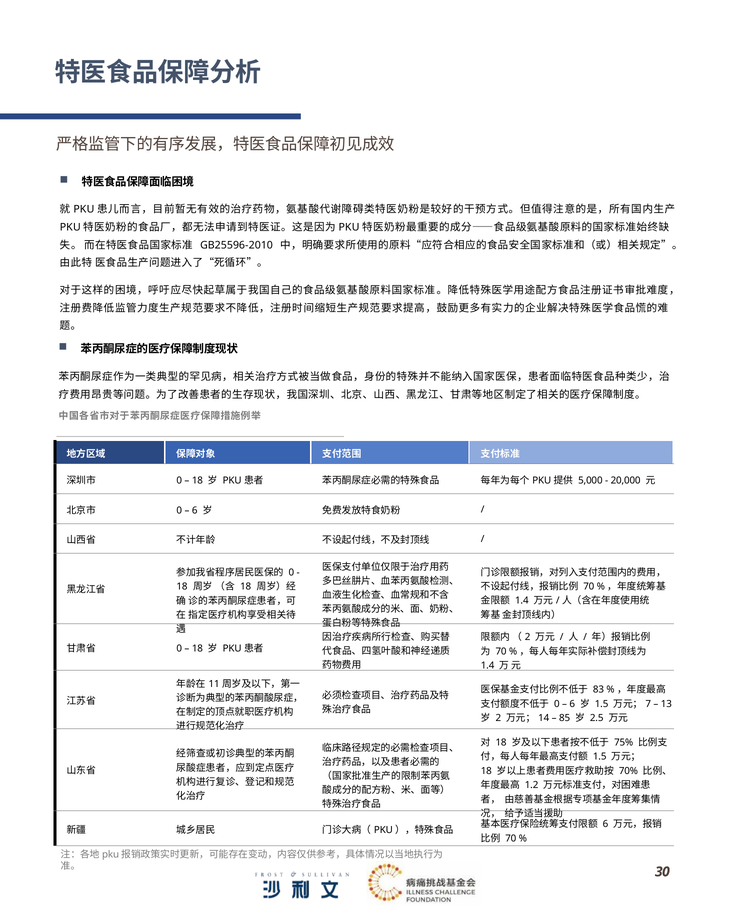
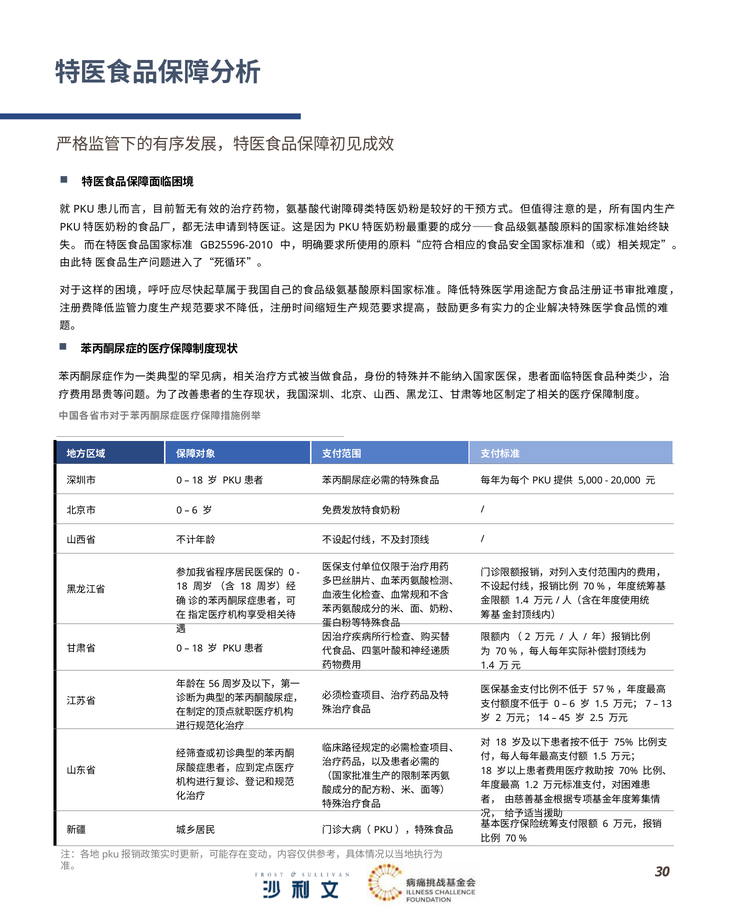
11: 11 -> 56
83: 83 -> 57
85: 85 -> 45
